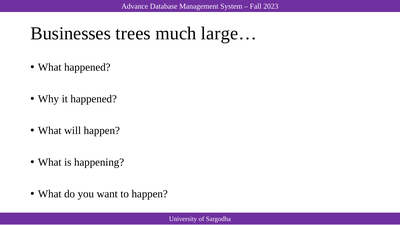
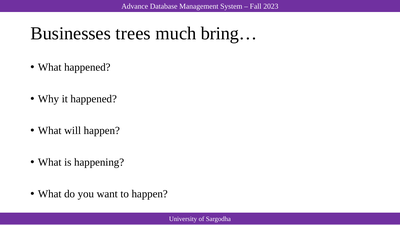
large…: large… -> bring…
